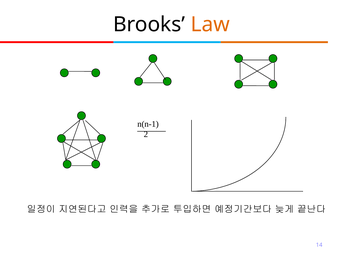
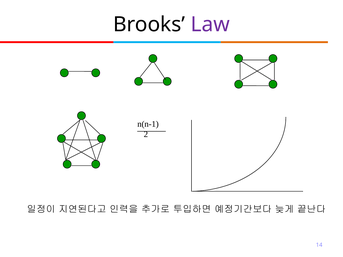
Law colour: orange -> purple
